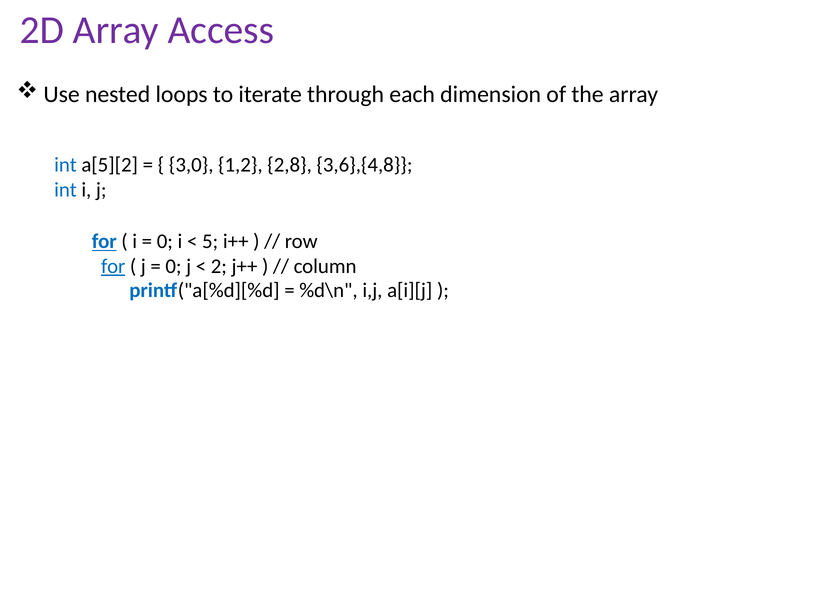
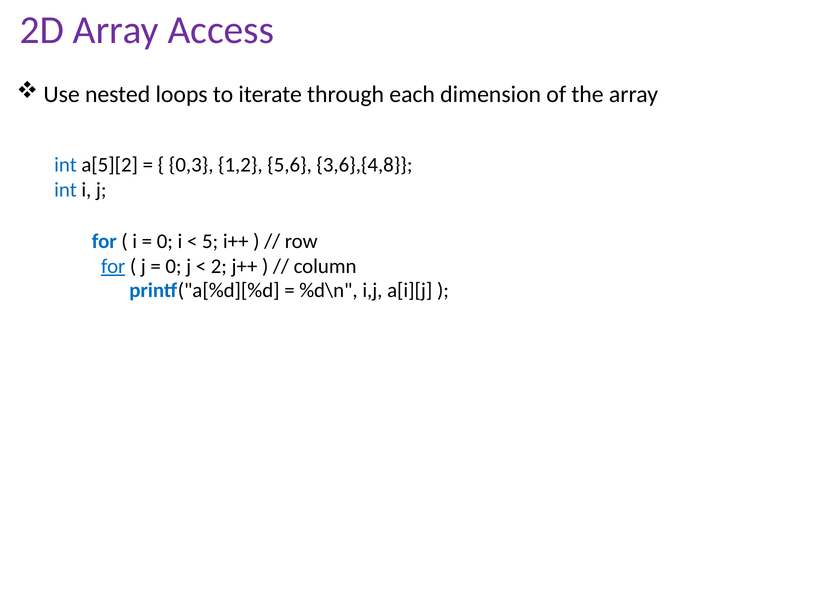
3,0: 3,0 -> 0,3
2,8: 2,8 -> 5,6
for at (104, 241) underline: present -> none
